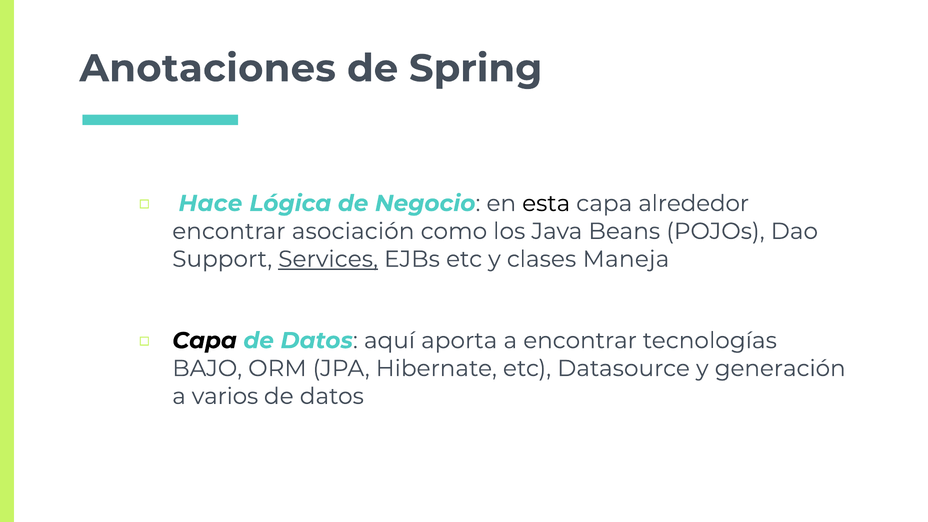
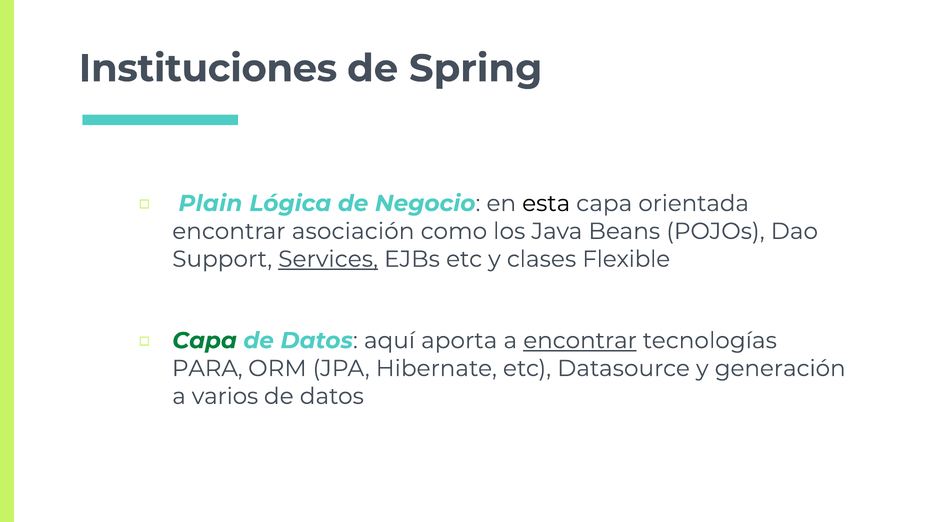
Anotaciones: Anotaciones -> Instituciones
Hace: Hace -> Plain
alrededor: alrededor -> orientada
Maneja: Maneja -> Flexible
Capa at (205, 341) colour: black -> green
encontrar at (580, 341) underline: none -> present
BAJO: BAJO -> PARA
